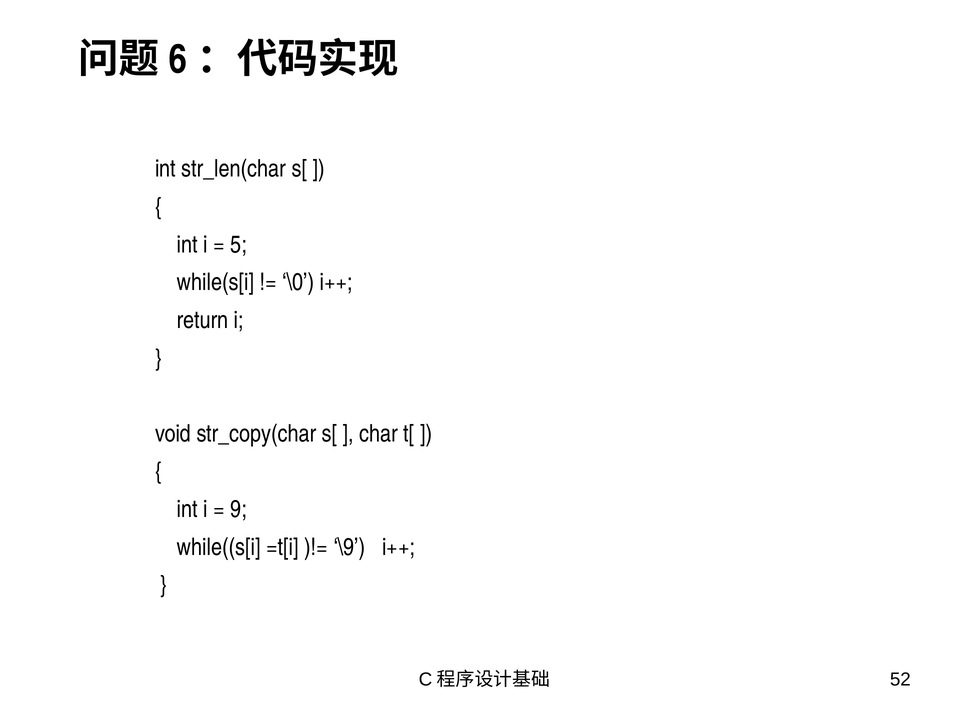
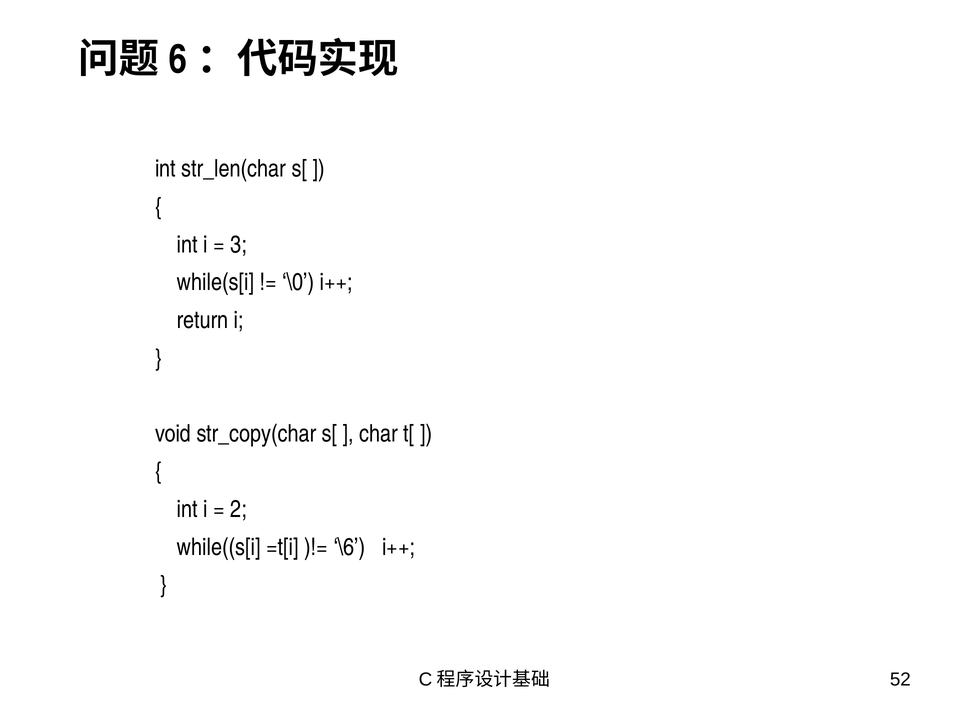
5: 5 -> 3
9: 9 -> 2
\9: \9 -> \6
